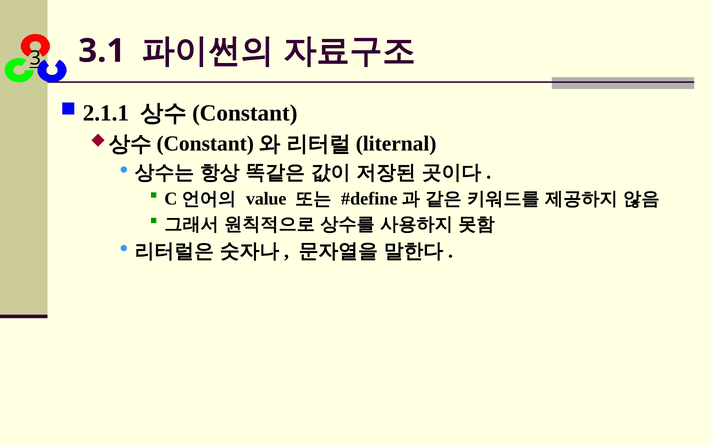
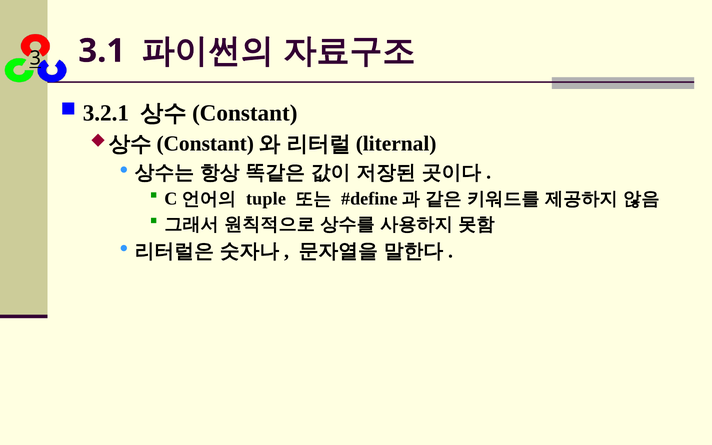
2.1.1: 2.1.1 -> 3.2.1
value: value -> tuple
